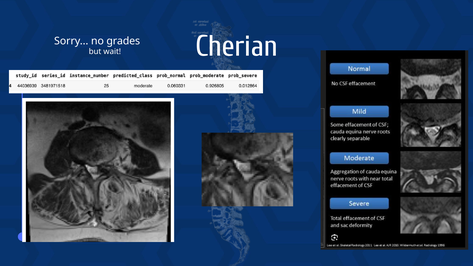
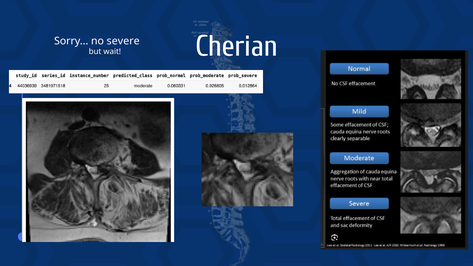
grades: grades -> severe
